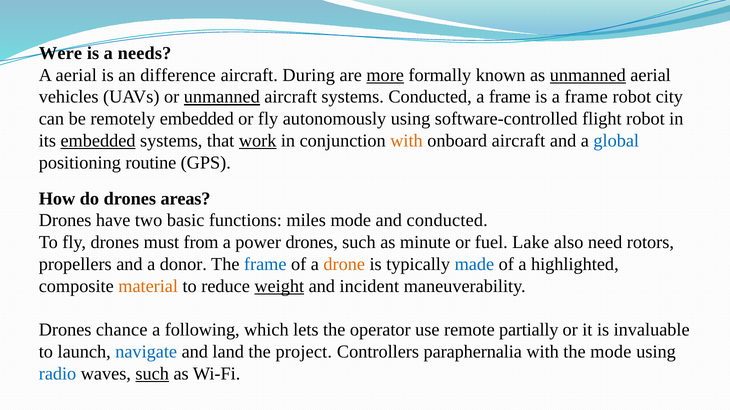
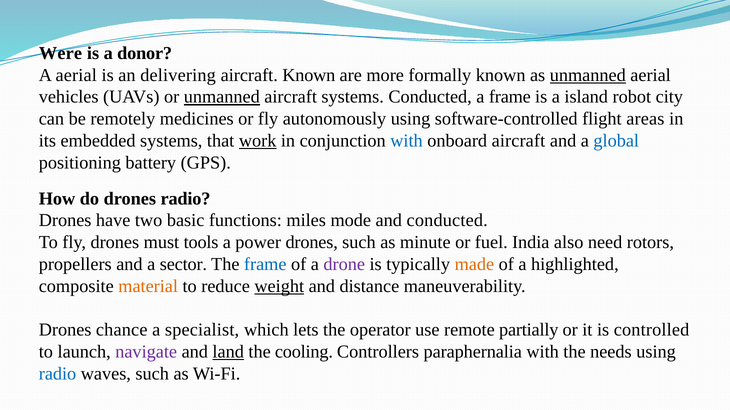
needs: needs -> donor
difference: difference -> delivering
aircraft During: During -> Known
more underline: present -> none
is a frame: frame -> island
remotely embedded: embedded -> medicines
flight robot: robot -> areas
embedded at (98, 141) underline: present -> none
with at (407, 141) colour: orange -> blue
routine: routine -> battery
drones areas: areas -> radio
from: from -> tools
Lake: Lake -> India
donor: donor -> sector
drone colour: orange -> purple
made colour: blue -> orange
incident: incident -> distance
following: following -> specialist
invaluable: invaluable -> controlled
navigate colour: blue -> purple
land underline: none -> present
project: project -> cooling
the mode: mode -> needs
such at (152, 374) underline: present -> none
